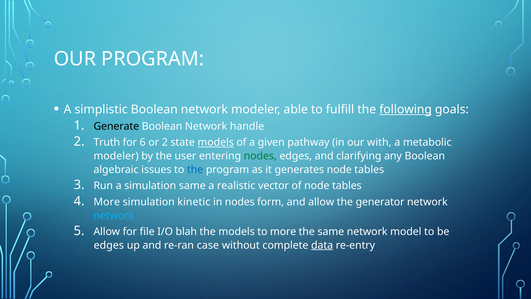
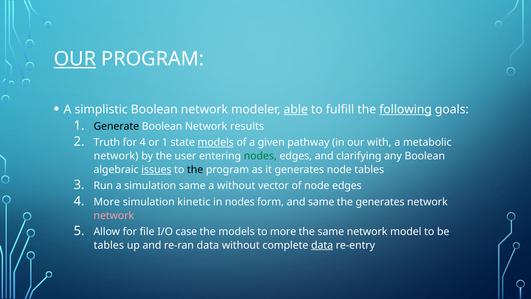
OUR at (75, 59) underline: none -> present
able underline: none -> present
handle: handle -> results
for 6: 6 -> 4
or 2: 2 -> 1
modeler at (116, 156): modeler -> network
issues underline: none -> present
the at (195, 170) colour: blue -> black
a realistic: realistic -> without
of node tables: tables -> edges
and allow: allow -> same
the generator: generator -> generates
network at (114, 215) colour: light blue -> pink
blah: blah -> case
edges at (109, 245): edges -> tables
re-ran case: case -> data
